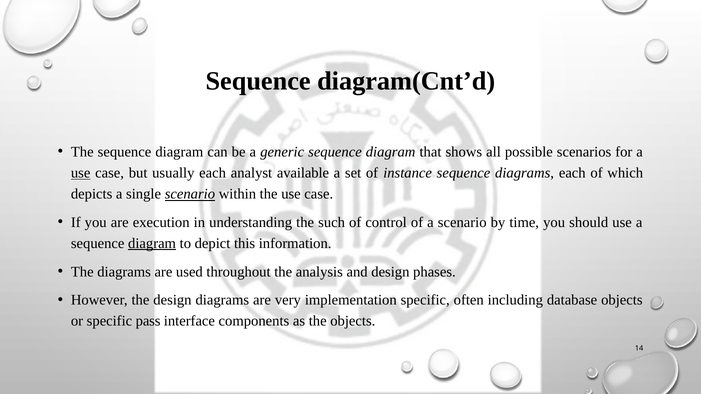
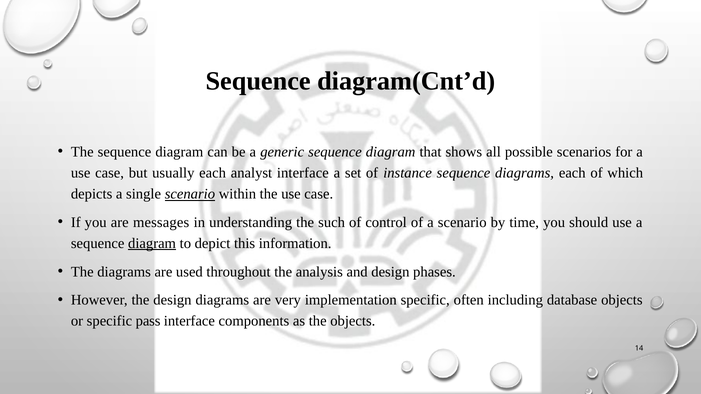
use at (81, 173) underline: present -> none
analyst available: available -> interface
execution: execution -> messages
